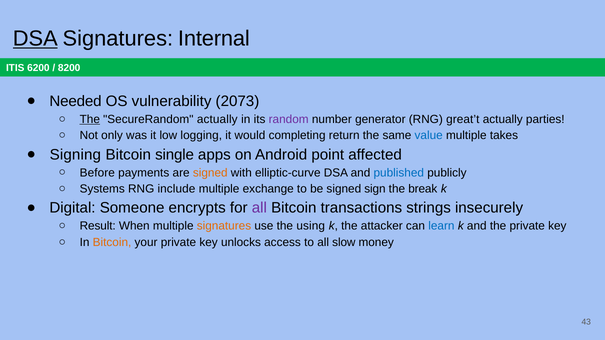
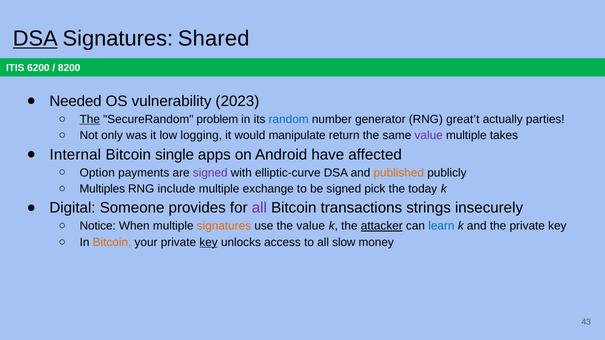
Internal: Internal -> Shared
2073: 2073 -> 2023
SecureRandom actually: actually -> problem
random colour: purple -> blue
completing: completing -> manipulate
value at (429, 136) colour: blue -> purple
Signing: Signing -> Internal
point: point -> have
Before: Before -> Option
signed at (210, 173) colour: orange -> purple
published colour: blue -> orange
Systems: Systems -> Multiples
sign: sign -> pick
break: break -> today
encrypts: encrypts -> provides
Result: Result -> Notice
the using: using -> value
attacker underline: none -> present
key at (209, 243) underline: none -> present
